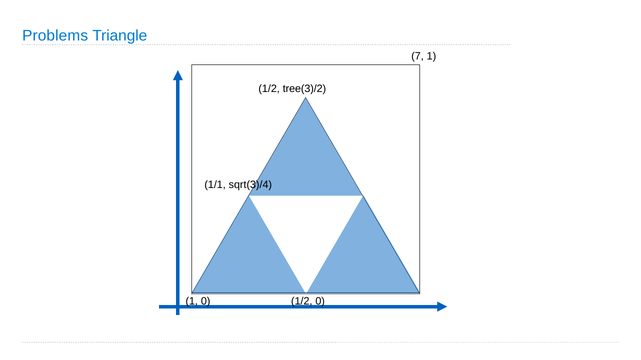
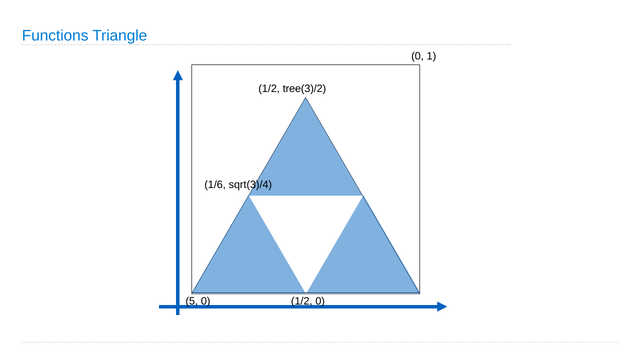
Problems: Problems -> Functions
7 at (418, 56): 7 -> 0
1/1: 1/1 -> 1/6
1 at (192, 302): 1 -> 5
